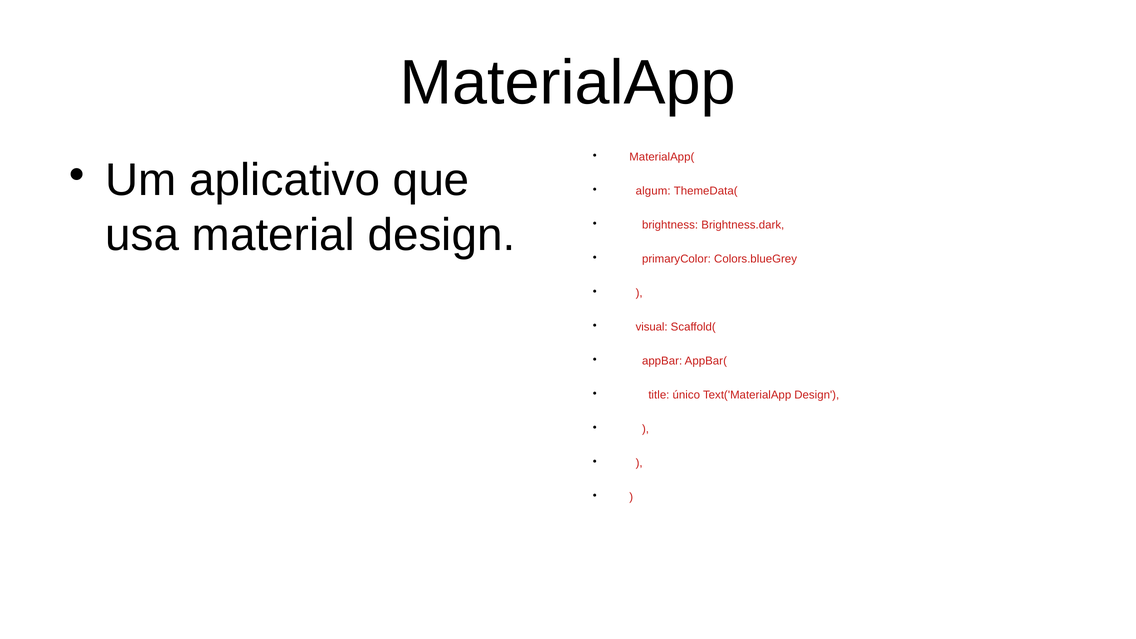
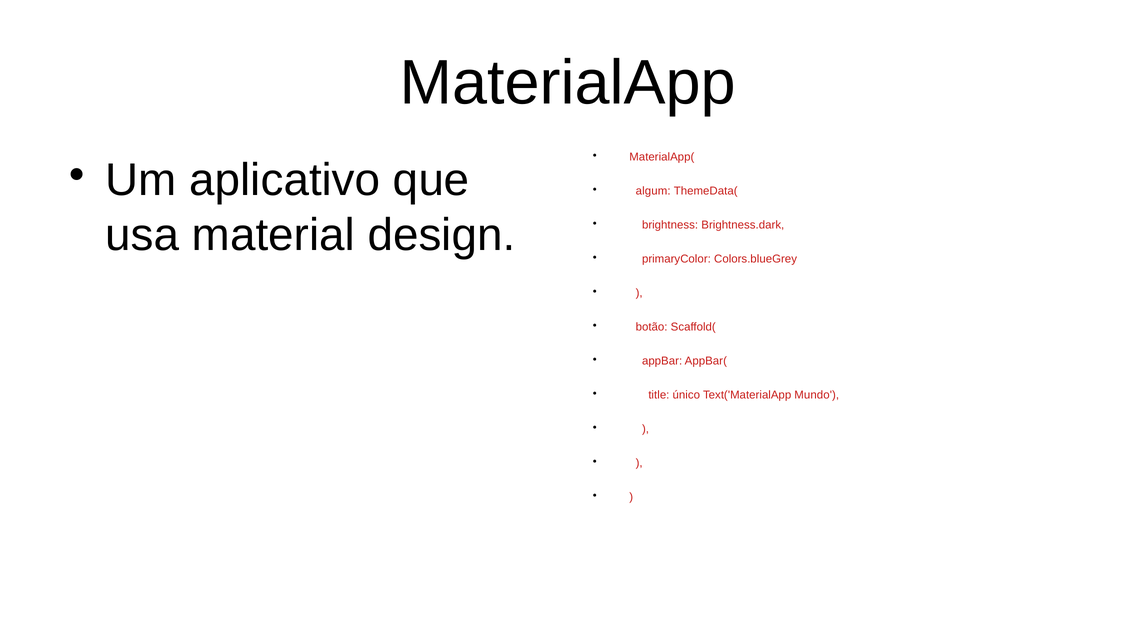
visual: visual -> botão
Text('MaterialApp Design: Design -> Mundo
